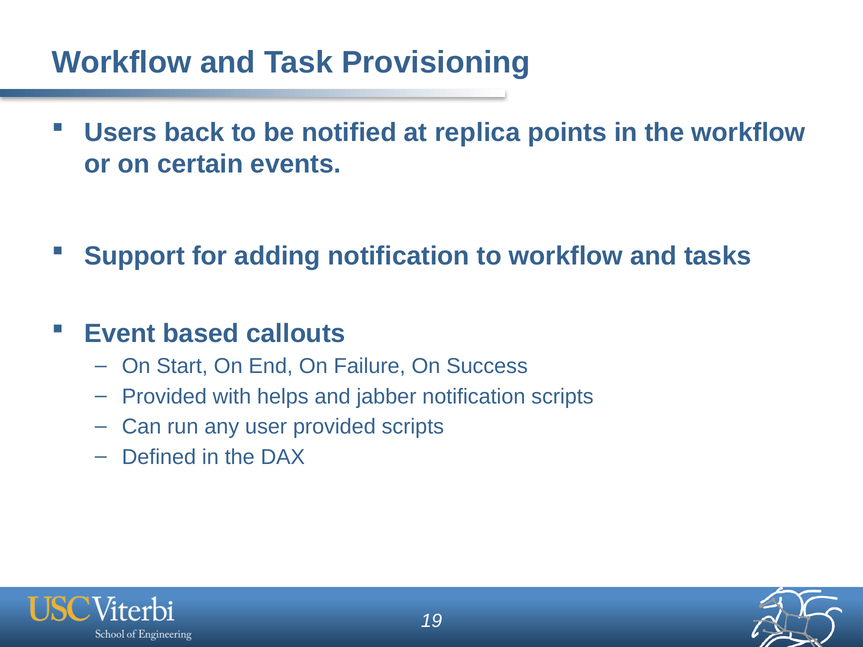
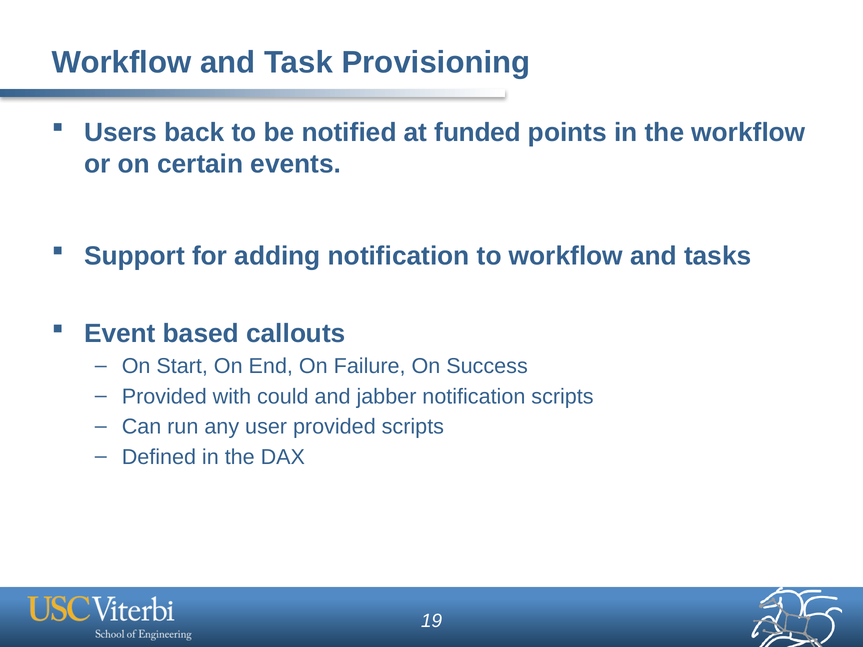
replica: replica -> funded
helps: helps -> could
